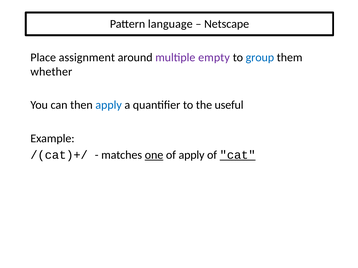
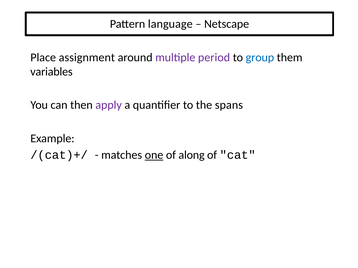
empty: empty -> period
whether: whether -> variables
apply at (109, 105) colour: blue -> purple
useful: useful -> spans
of apply: apply -> along
cat underline: present -> none
